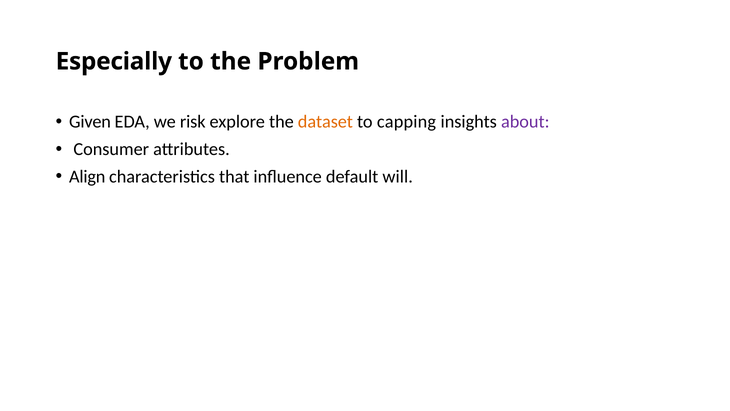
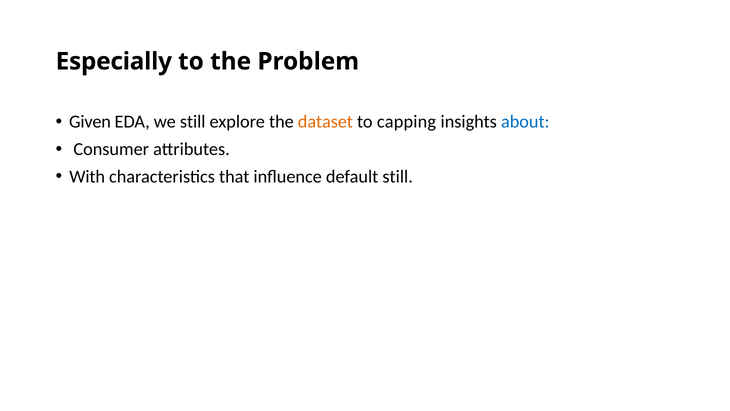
we risk: risk -> still
about colour: purple -> blue
Align: Align -> With
default will: will -> still
